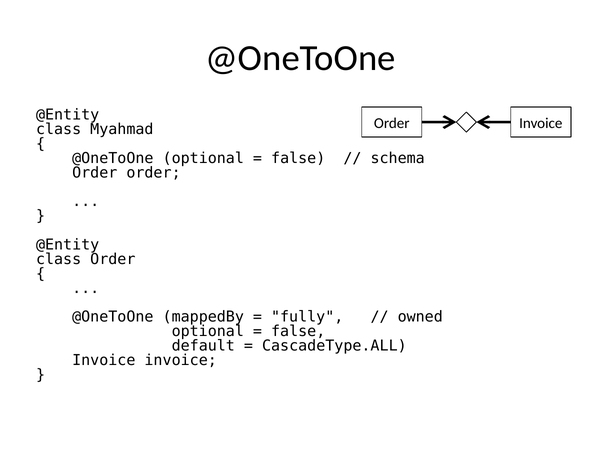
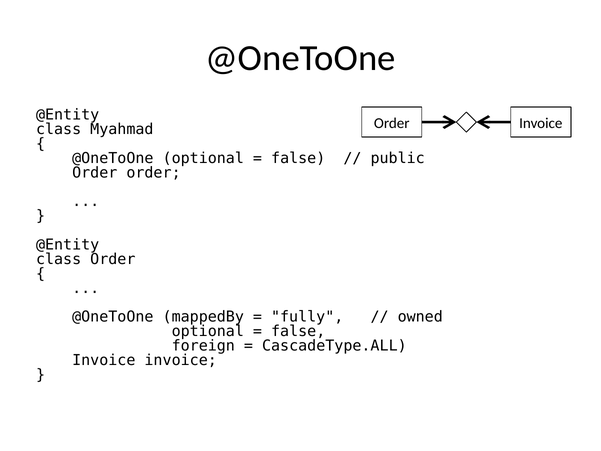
schema: schema -> public
default: default -> foreign
